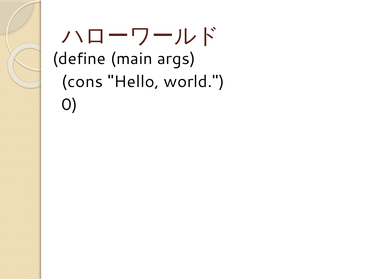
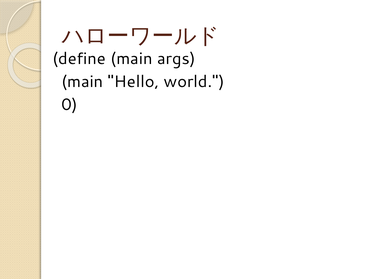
cons at (82, 81): cons -> main
